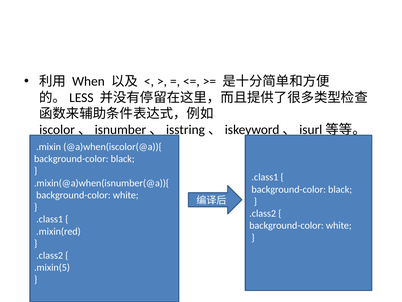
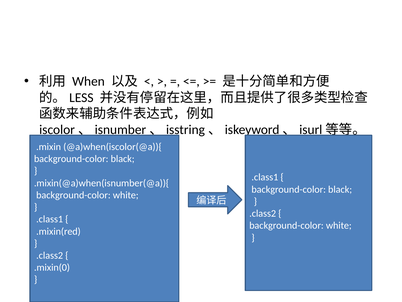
.mixin(5: .mixin(5 -> .mixin(0
